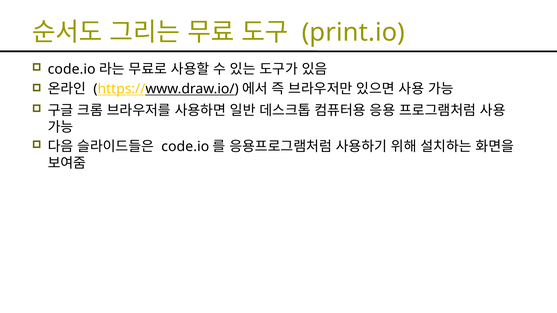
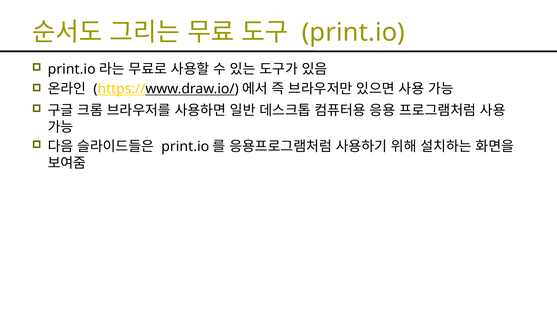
code.io at (72, 69): code.io -> print.io
code.io at (185, 147): code.io -> print.io
